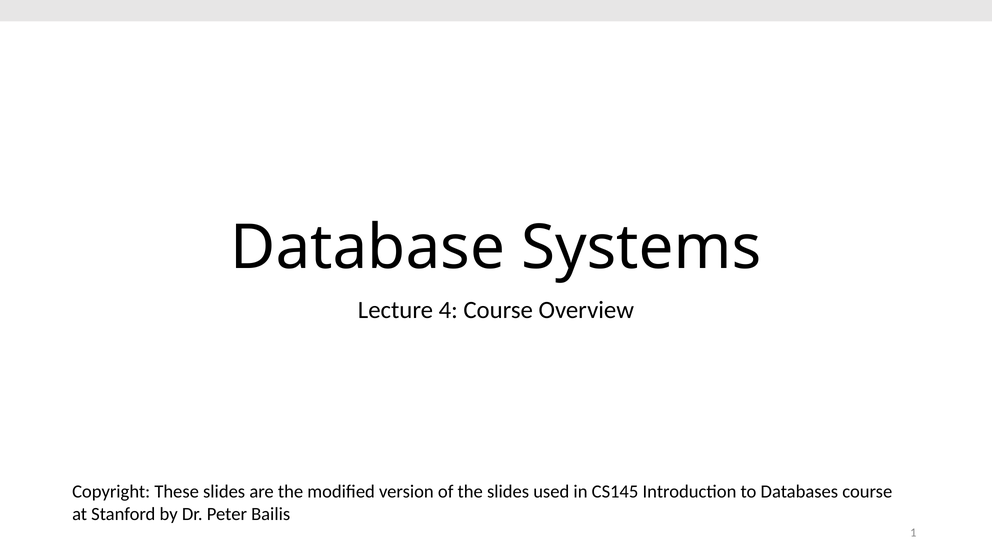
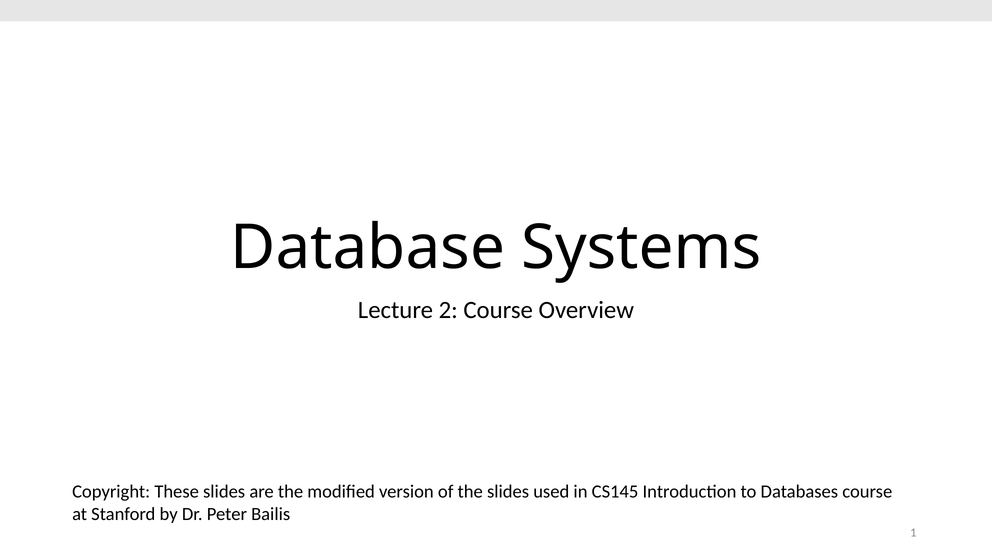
4: 4 -> 2
